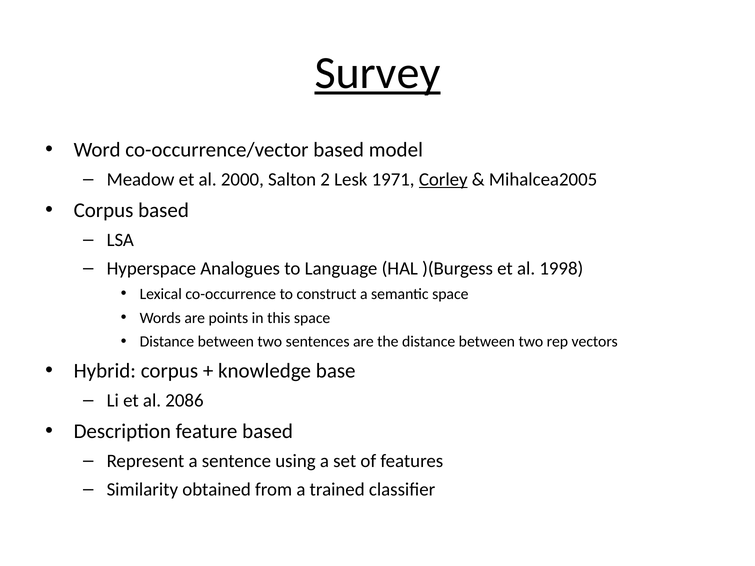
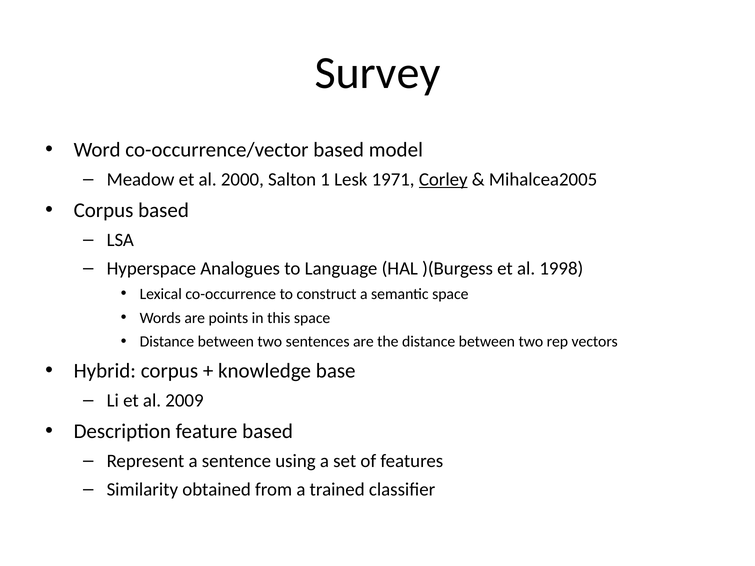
Survey underline: present -> none
2: 2 -> 1
2086: 2086 -> 2009
